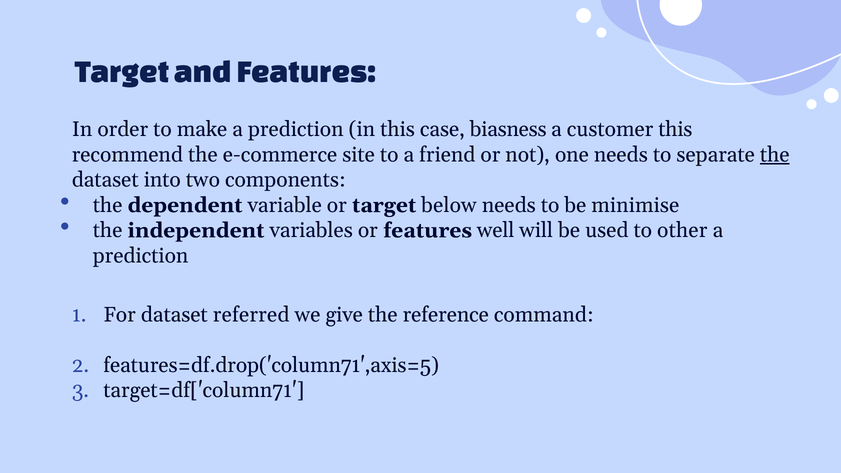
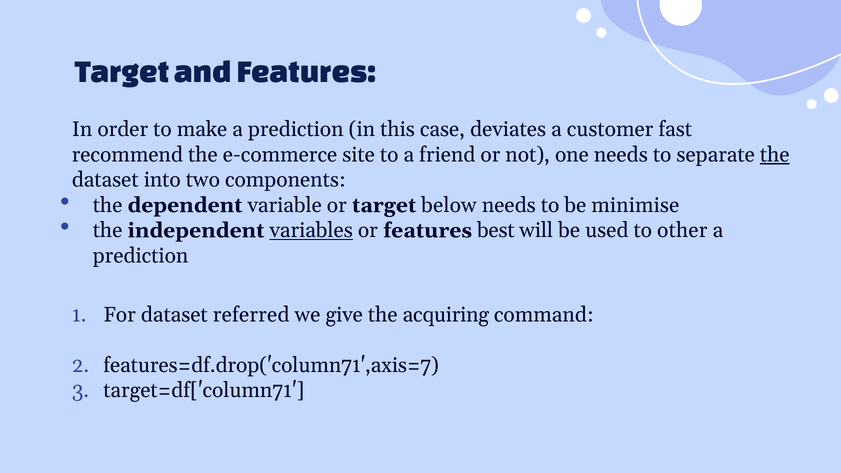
biasness: biasness -> deviates
customer this: this -> fast
variables underline: none -> present
well: well -> best
reference: reference -> acquiring
features=df.drop('column71',axis=5: features=df.drop('column71',axis=5 -> features=df.drop('column71',axis=7
